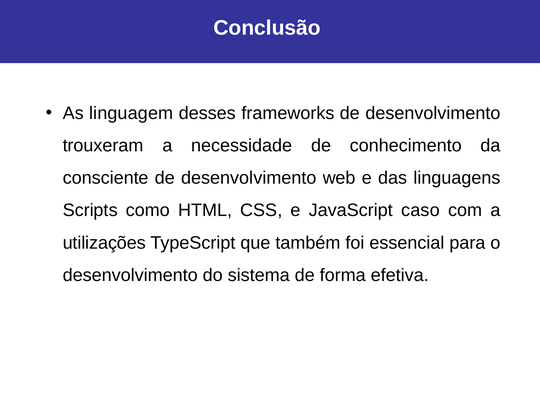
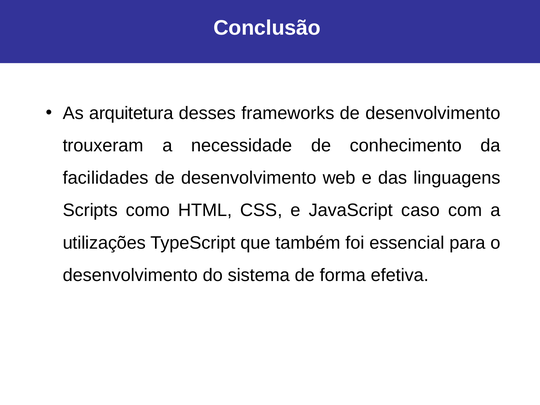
linguagem: linguagem -> arquitetura
consciente: consciente -> facilidades
